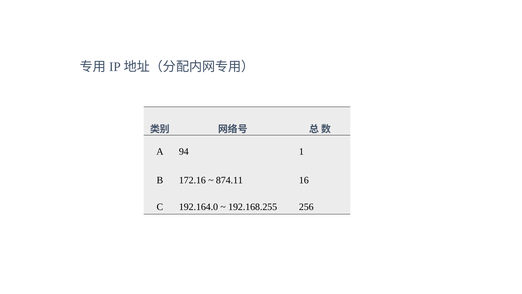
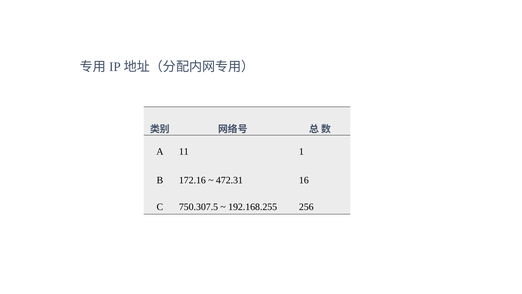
94: 94 -> 11
874.11: 874.11 -> 472.31
192.164.0: 192.164.0 -> 750.307.5
